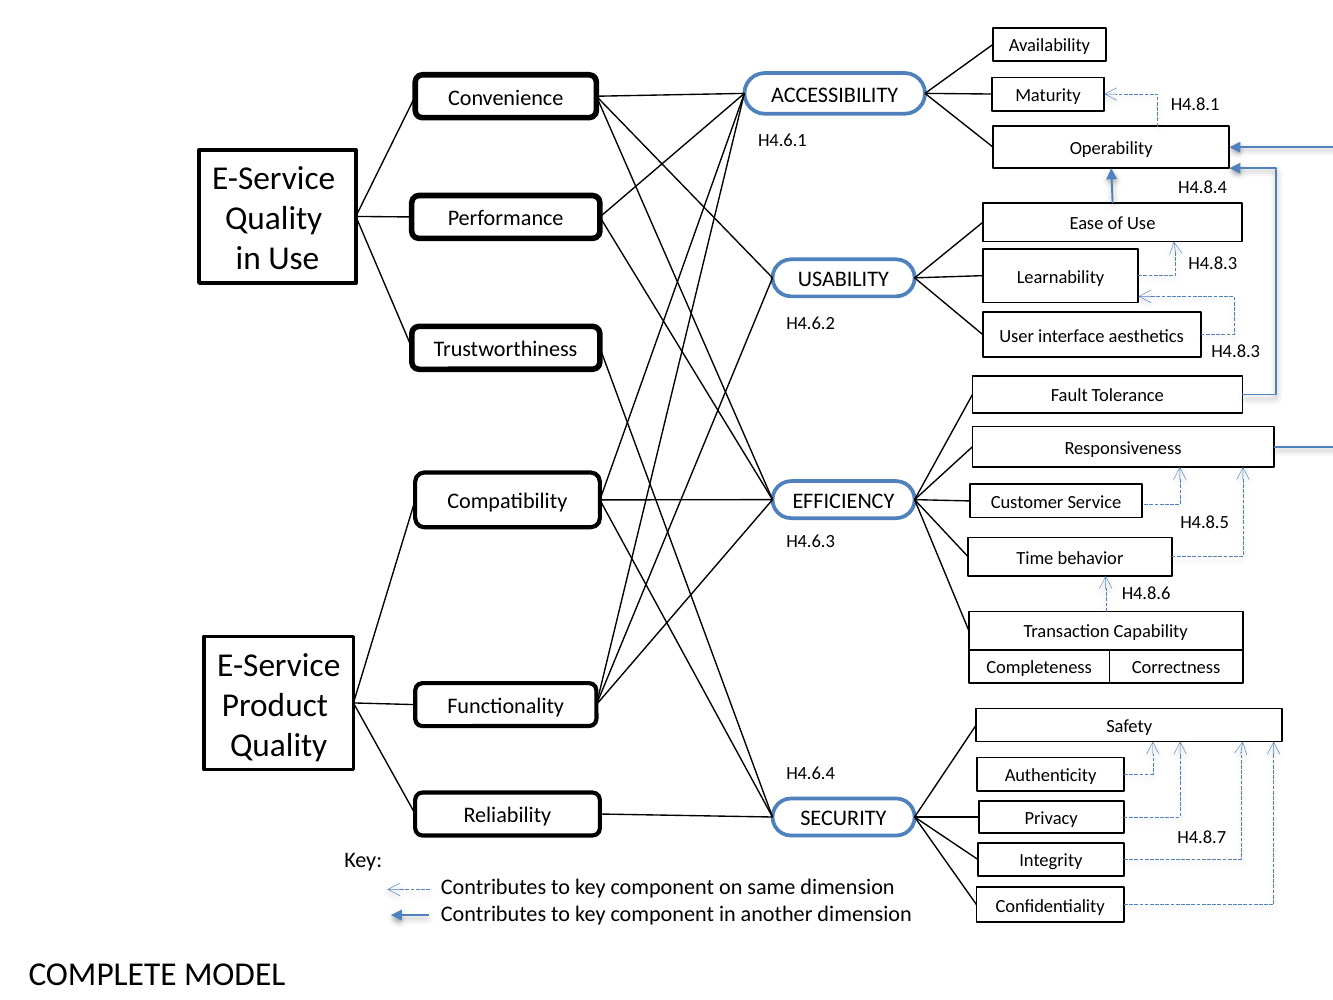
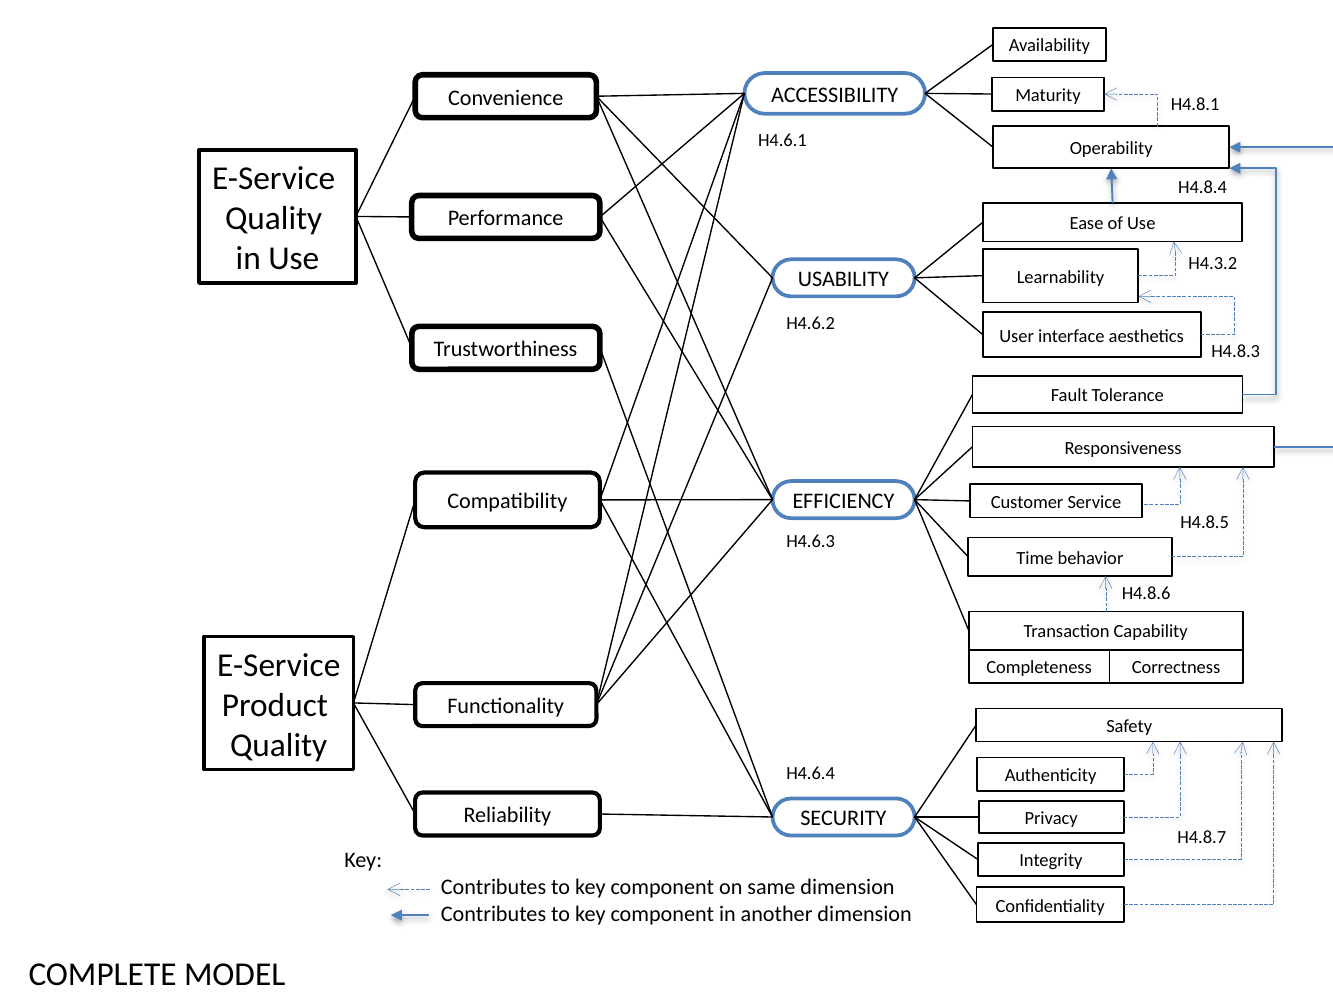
H4.8.3 at (1213, 264): H4.8.3 -> H4.3.2
